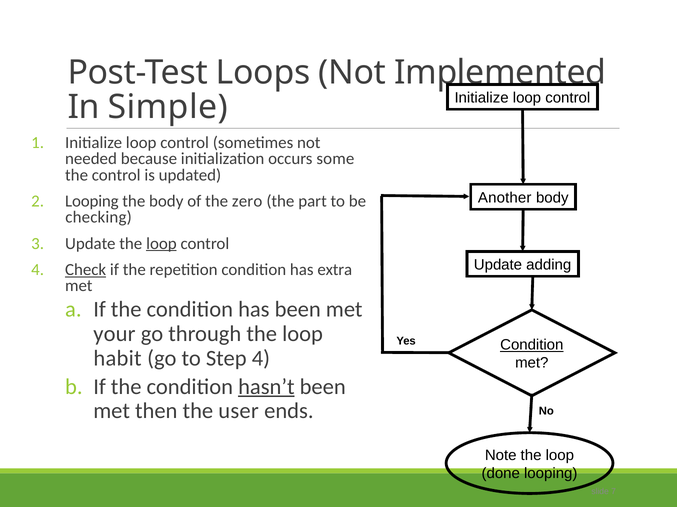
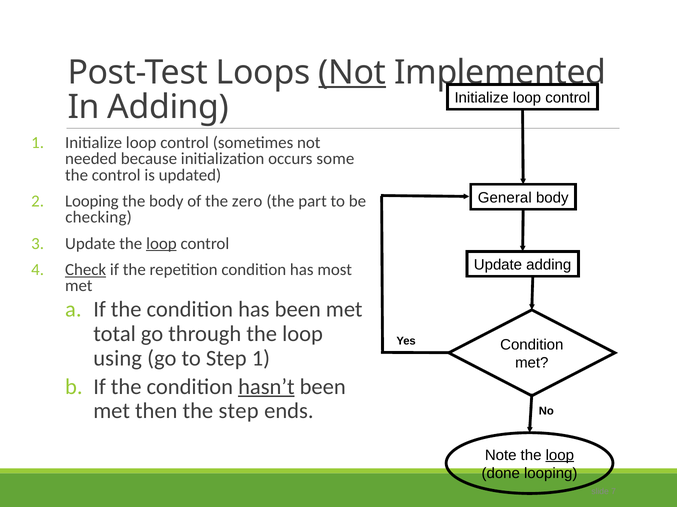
Not at (352, 73) underline: none -> present
In Simple: Simple -> Adding
Another: Another -> General
extra: extra -> most
your: your -> total
Condition at (532, 345) underline: present -> none
habit: habit -> using
Step 4: 4 -> 1
the user: user -> step
loop at (560, 456) underline: none -> present
